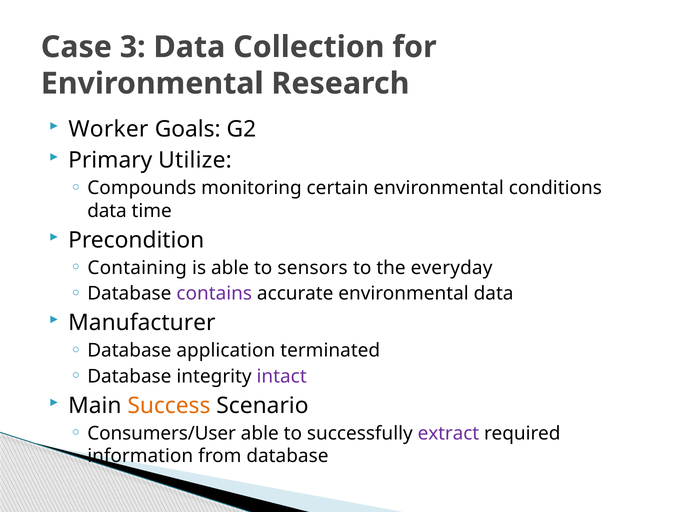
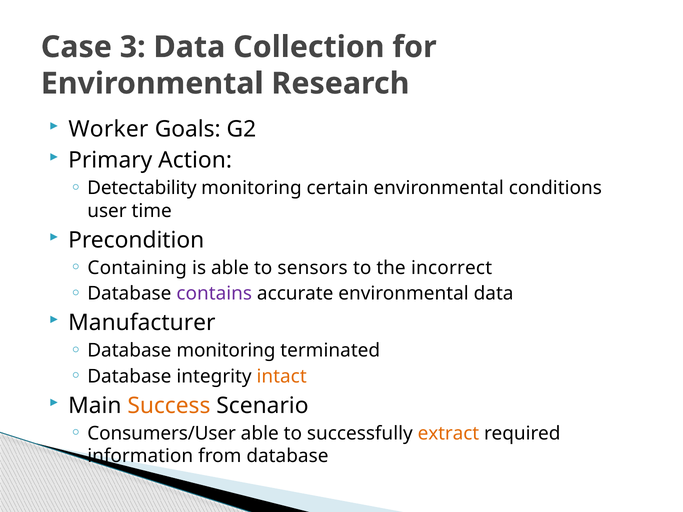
Utilize: Utilize -> Action
Compounds: Compounds -> Detectability
data at (107, 211): data -> user
everyday: everyday -> incorrect
Database application: application -> monitoring
intact colour: purple -> orange
extract colour: purple -> orange
